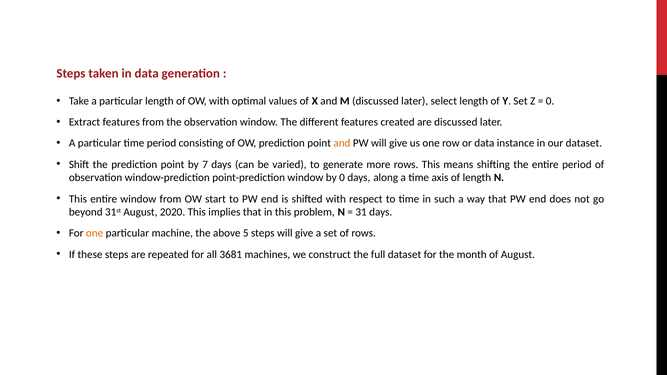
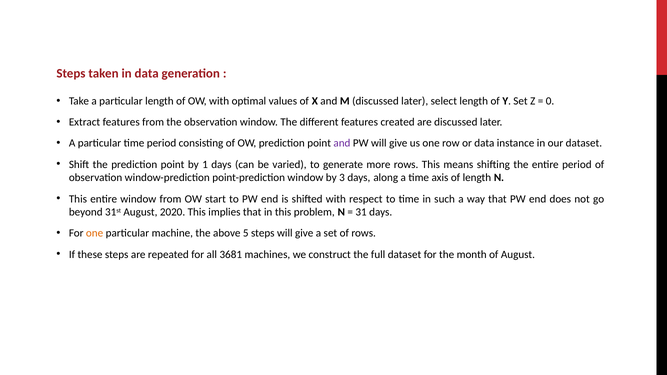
and at (342, 143) colour: orange -> purple
7: 7 -> 1
by 0: 0 -> 3
